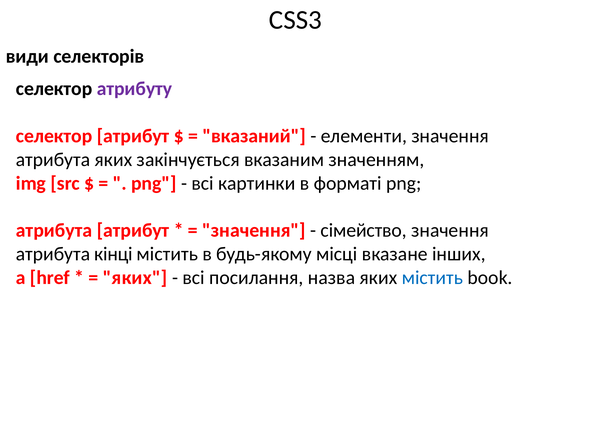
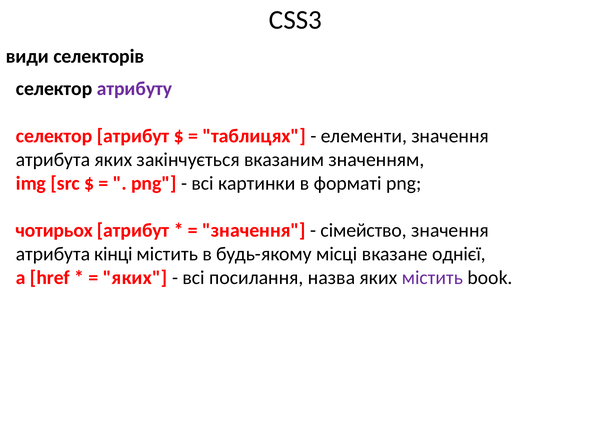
вказаний: вказаний -> таблицях
атрибута at (54, 231): атрибута -> чотирьох
інших: інших -> однієї
містить at (432, 278) colour: blue -> purple
